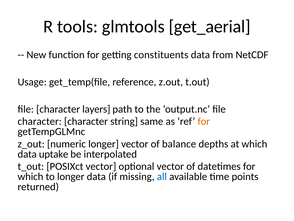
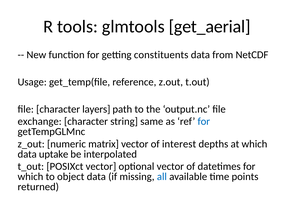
character at (40, 121): character -> exchange
for at (204, 121) colour: orange -> blue
numeric longer: longer -> matrix
balance: balance -> interest
to longer: longer -> object
